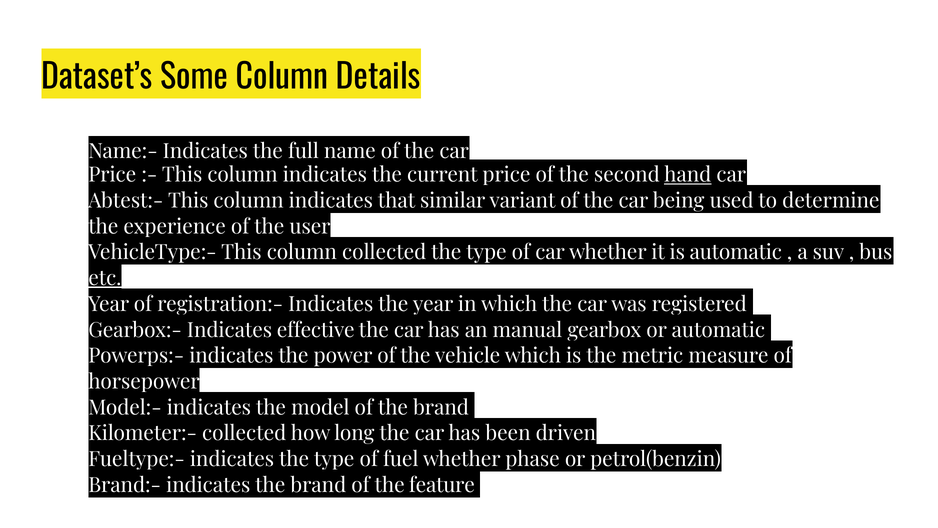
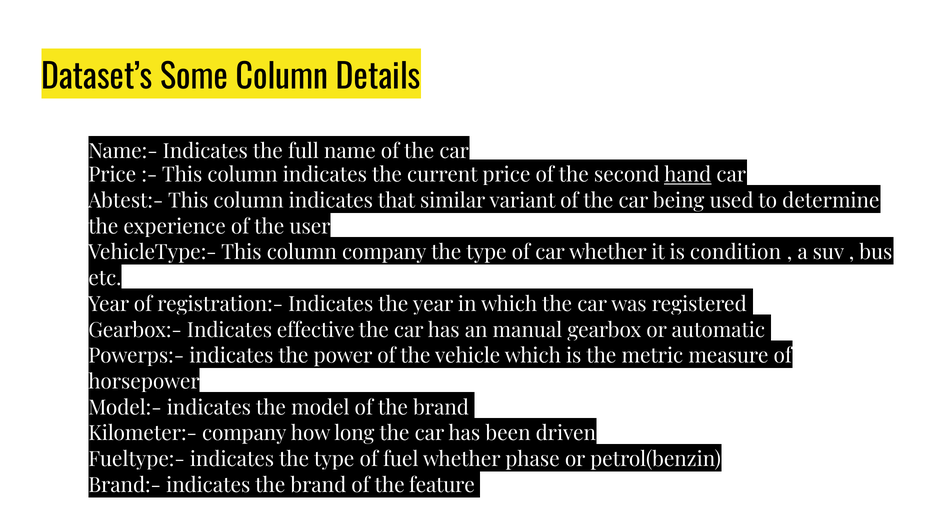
column collected: collected -> company
is automatic: automatic -> condition
etc underline: present -> none
Kilometer:- collected: collected -> company
